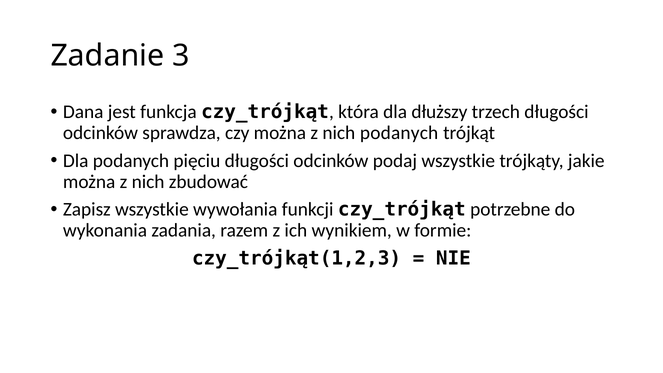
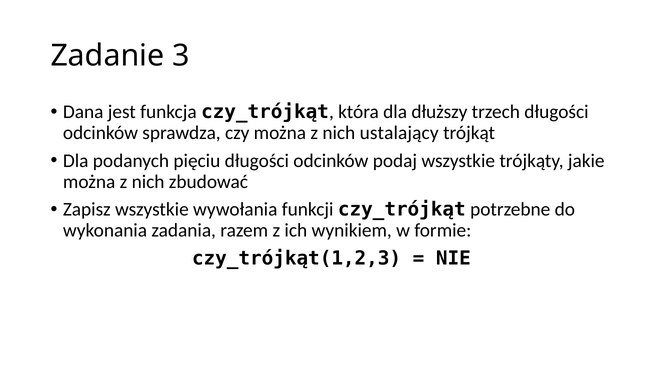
nich podanych: podanych -> ustalający
